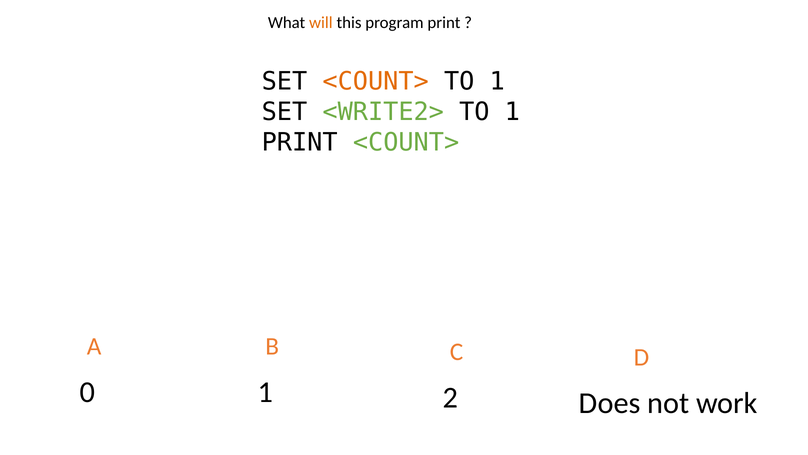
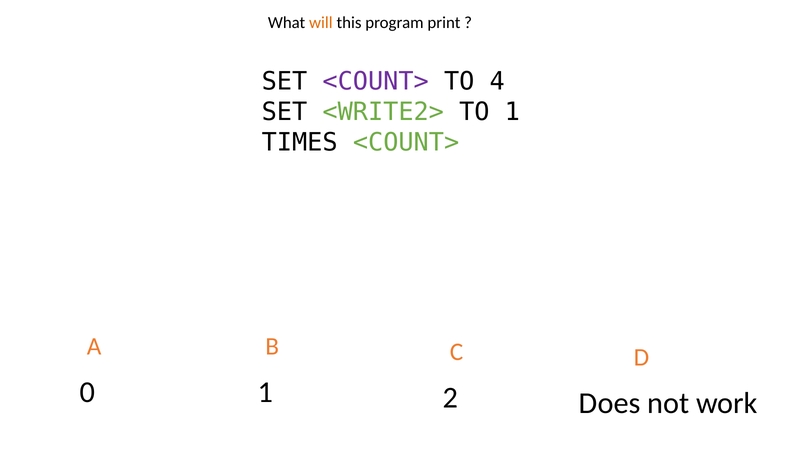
<COUNT> at (376, 81) colour: orange -> purple
1 at (497, 81): 1 -> 4
PRINT at (300, 142): PRINT -> TIMES
